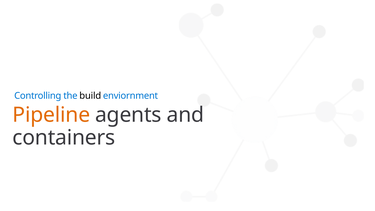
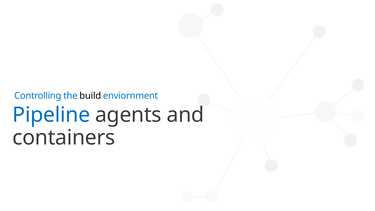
Pipeline colour: orange -> blue
